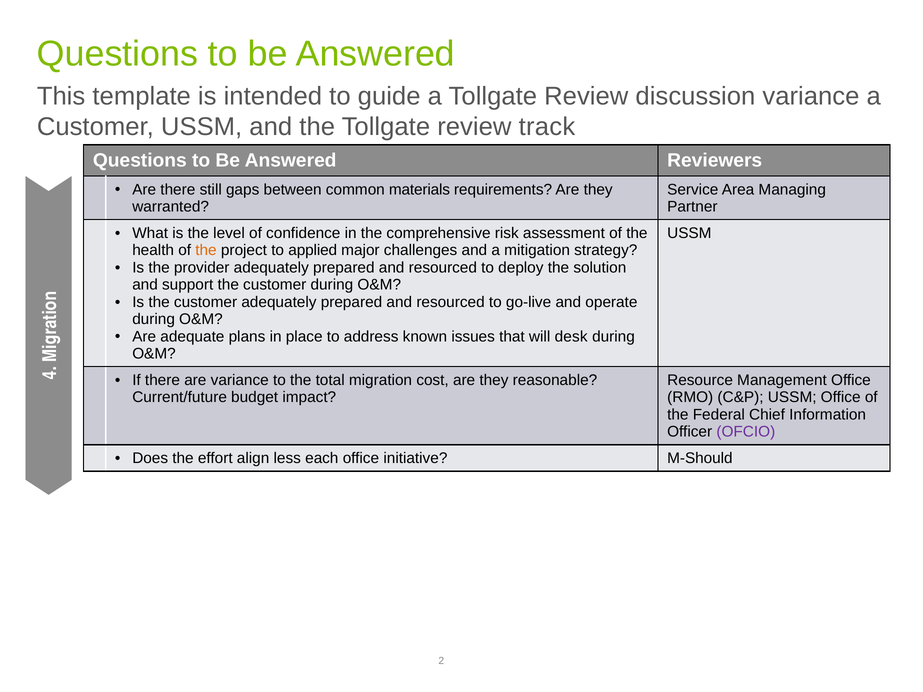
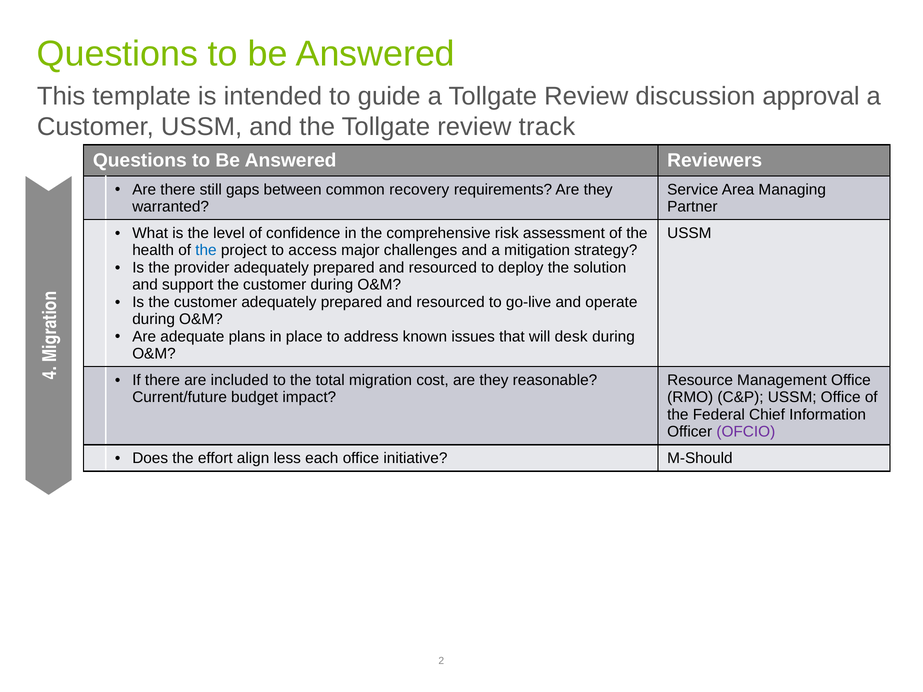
discussion variance: variance -> approval
materials: materials -> recovery
the at (206, 250) colour: orange -> blue
applied: applied -> access
are variance: variance -> included
